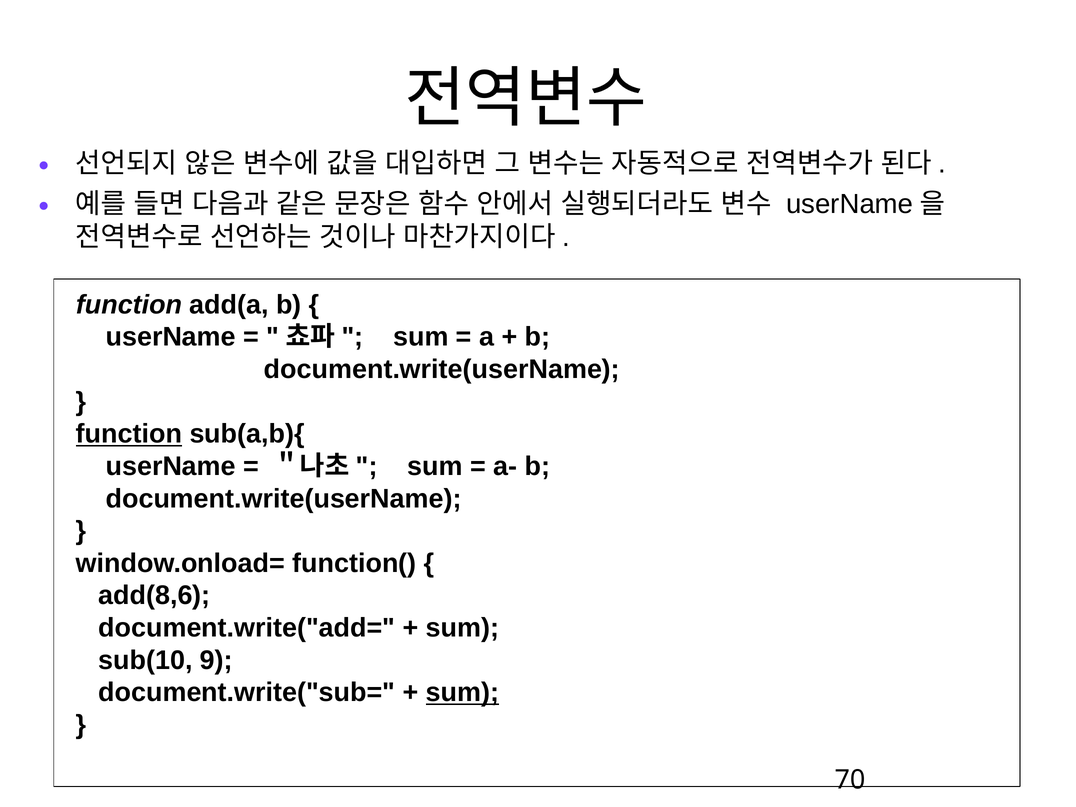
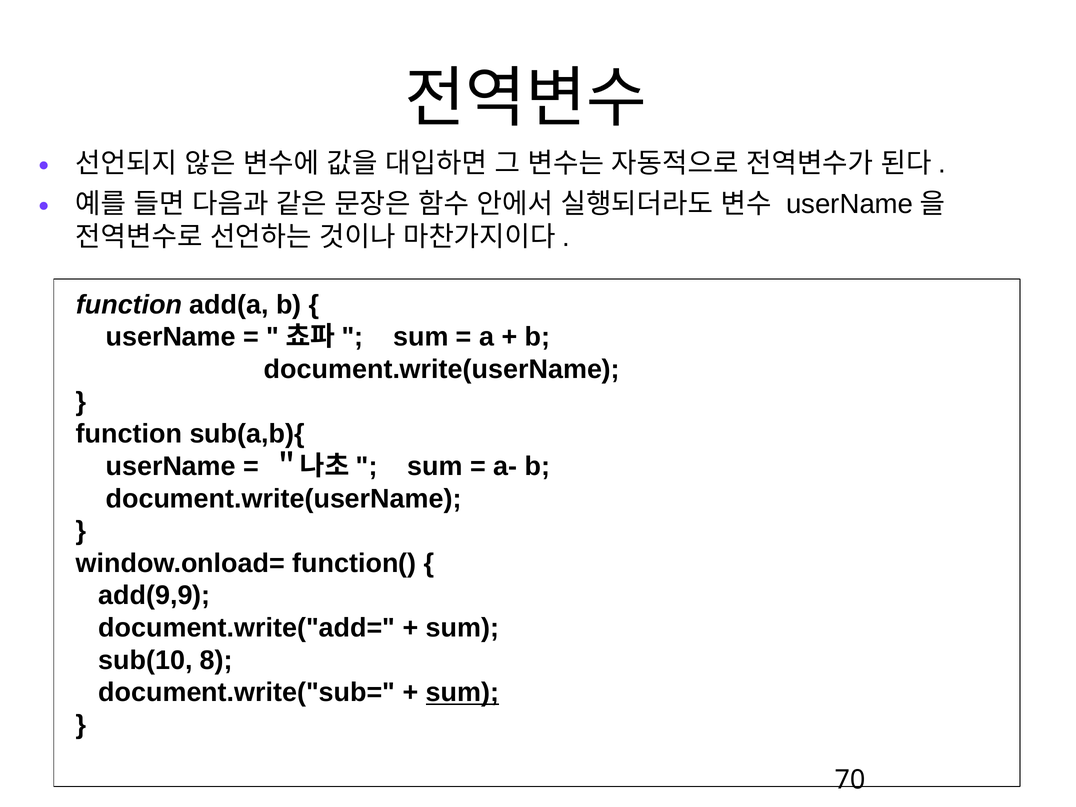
function at (129, 434) underline: present -> none
add(8,6: add(8,6 -> add(9,9
9: 9 -> 8
